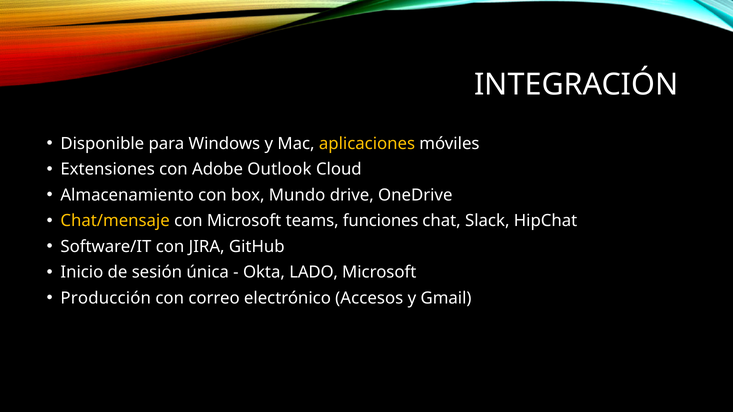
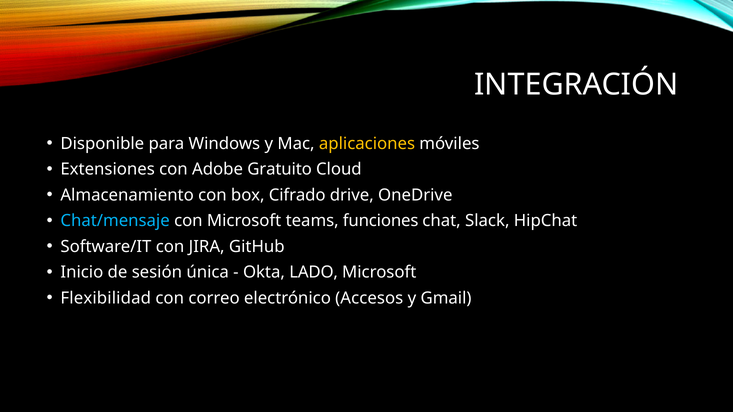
Outlook: Outlook -> Gratuito
Mundo: Mundo -> Cifrado
Chat/mensaje colour: yellow -> light blue
Producción: Producción -> Flexibilidad
